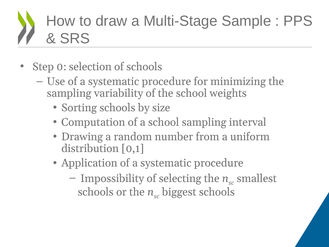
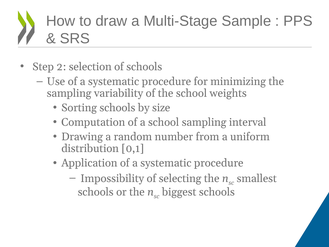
0: 0 -> 2
